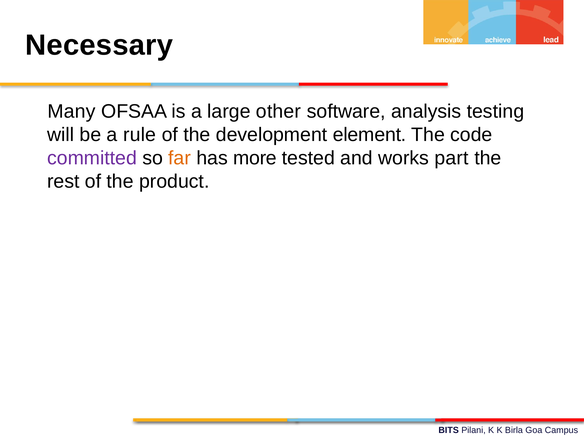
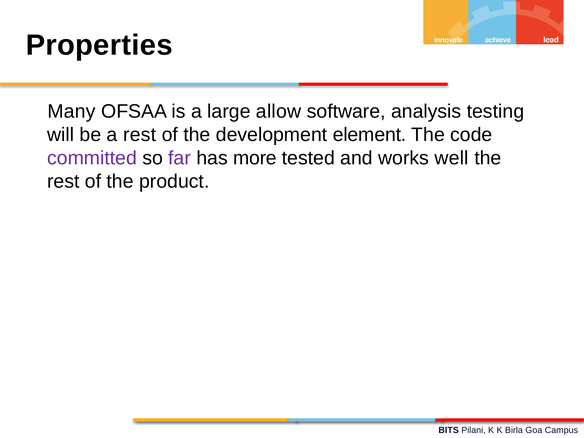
Necessary: Necessary -> Properties
other: other -> allow
a rule: rule -> rest
far colour: orange -> purple
part: part -> well
